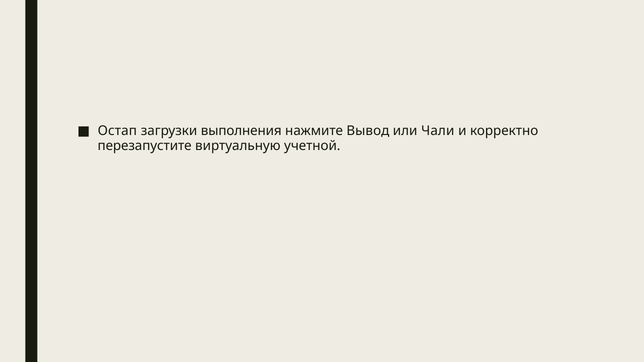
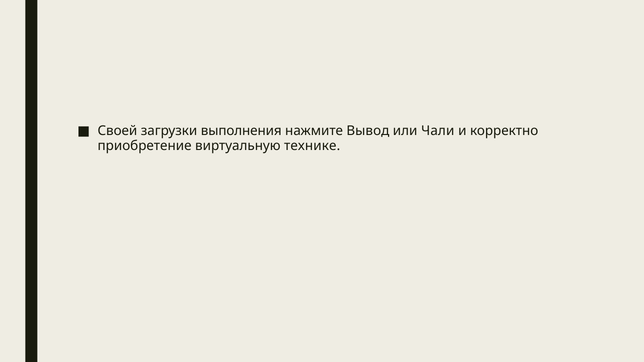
Остап: Остап -> Своей
перезапустите: перезапустите -> приобретение
учетной: учетной -> технике
